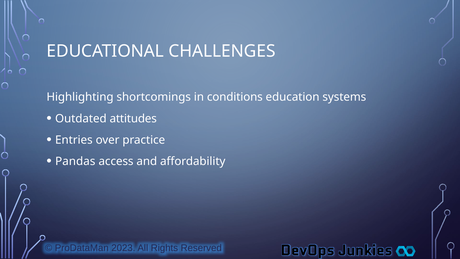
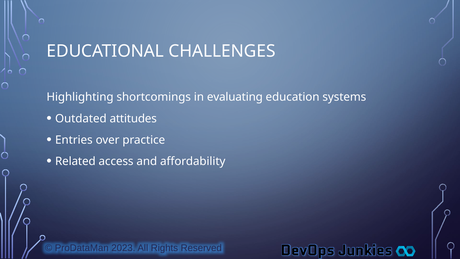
conditions: conditions -> evaluating
Pandas: Pandas -> Related
